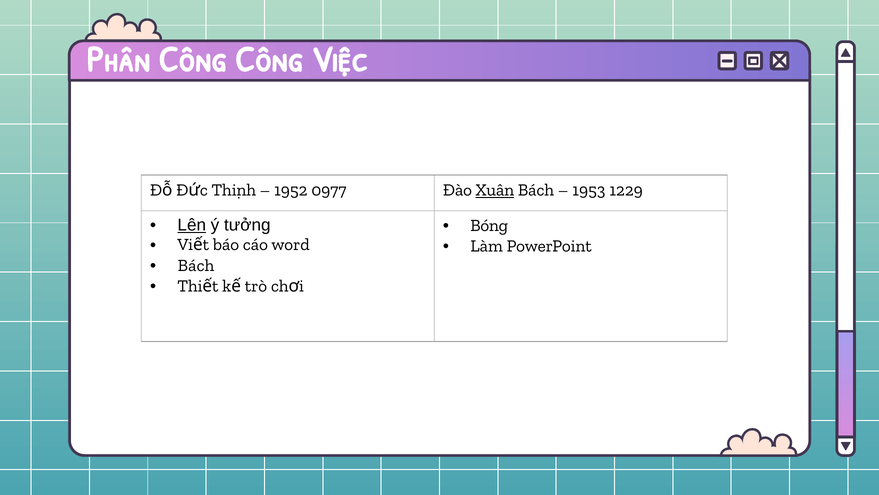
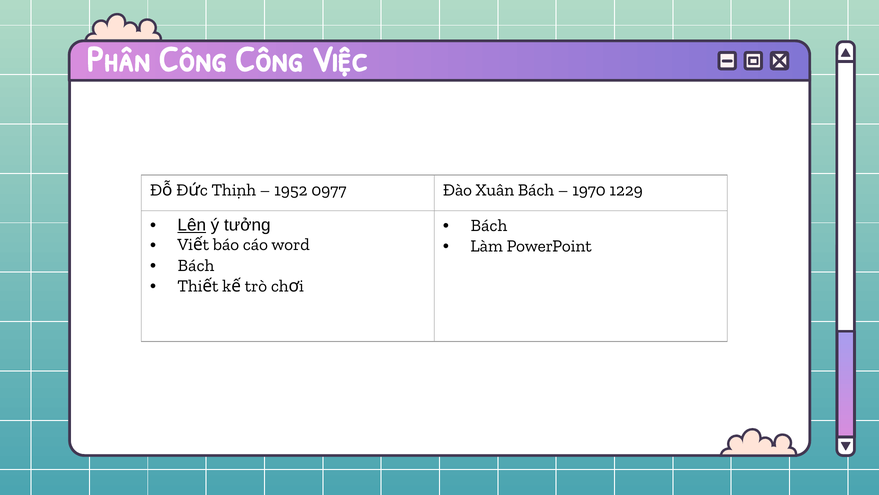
Xuân underline: present -> none
1953: 1953 -> 1970
Bóng at (489, 225): Bóng -> Bách
